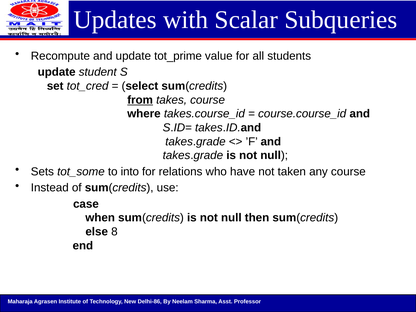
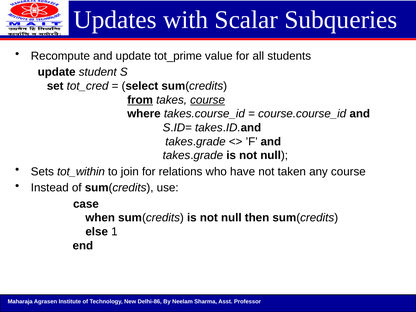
course at (208, 100) underline: none -> present
tot_some: tot_some -> tot_within
into: into -> join
8: 8 -> 1
